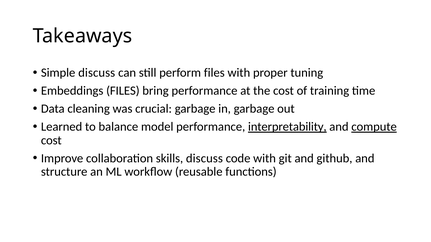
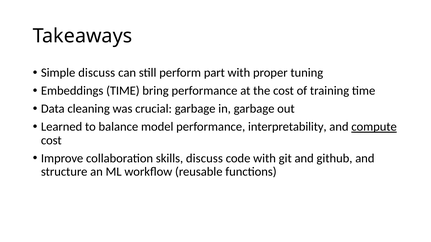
perform files: files -> part
Embeddings FILES: FILES -> TIME
interpretability underline: present -> none
